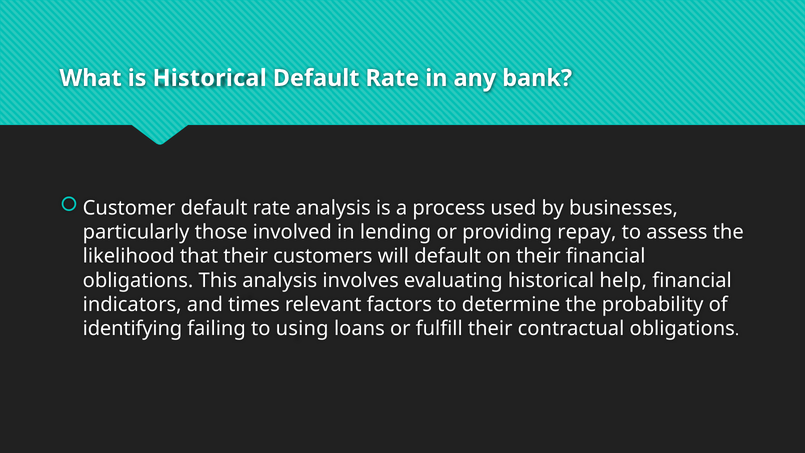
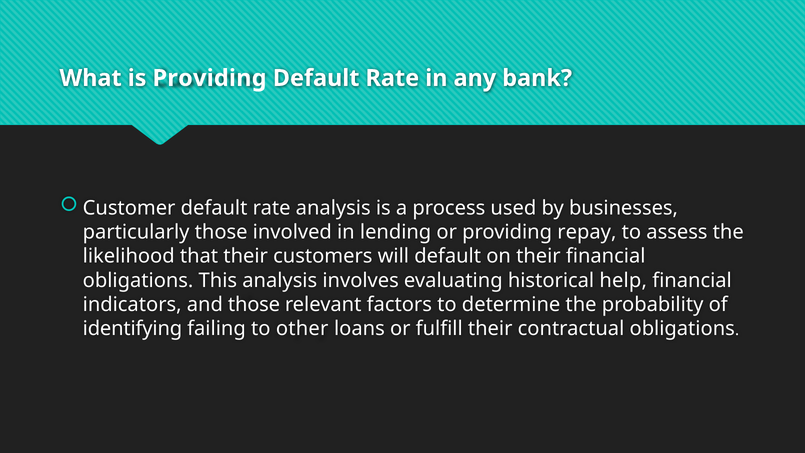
is Historical: Historical -> Providing
and times: times -> those
using: using -> other
